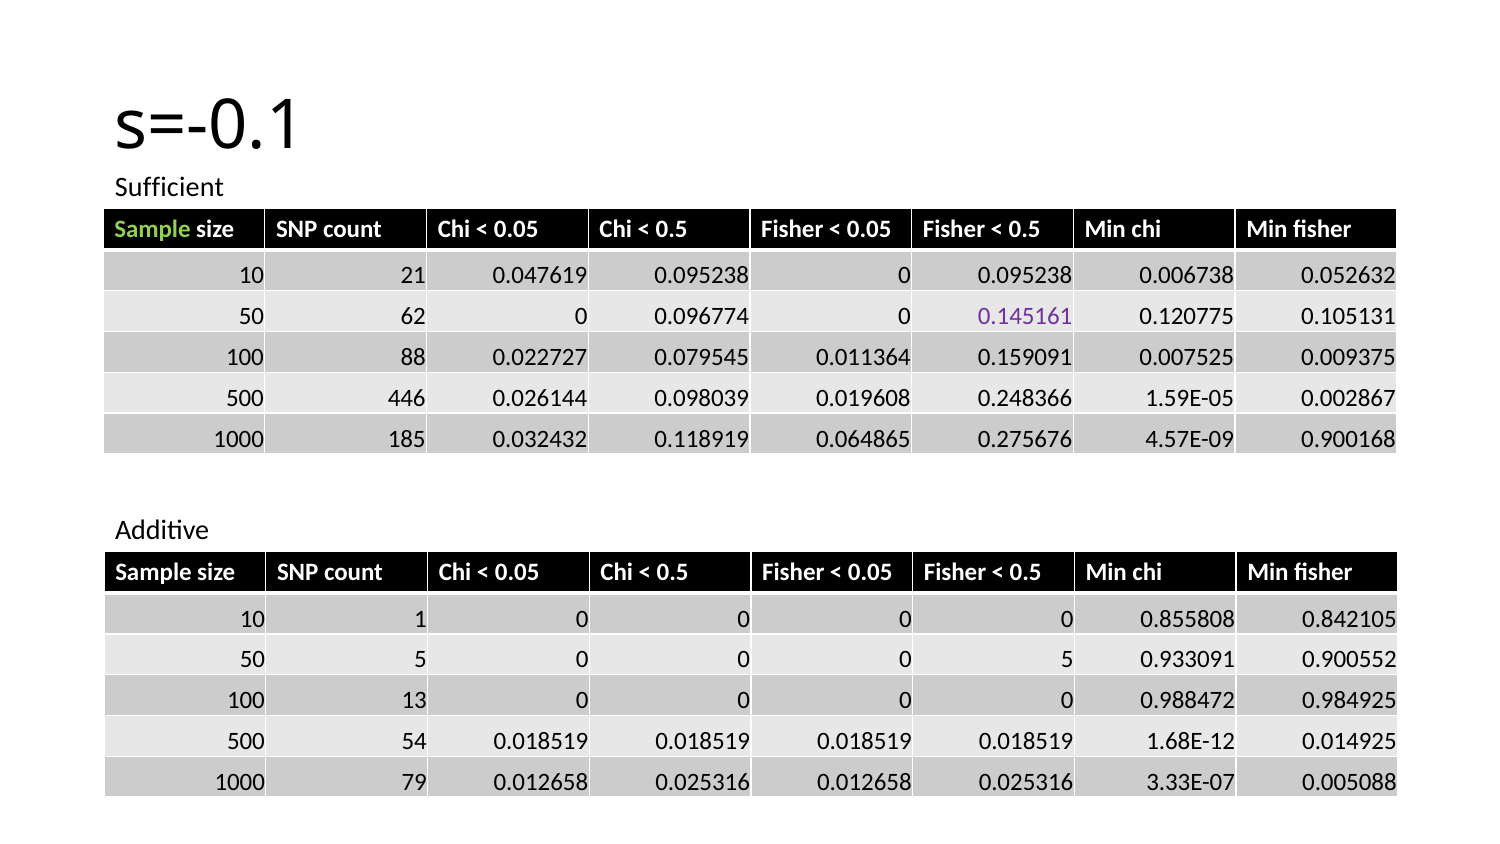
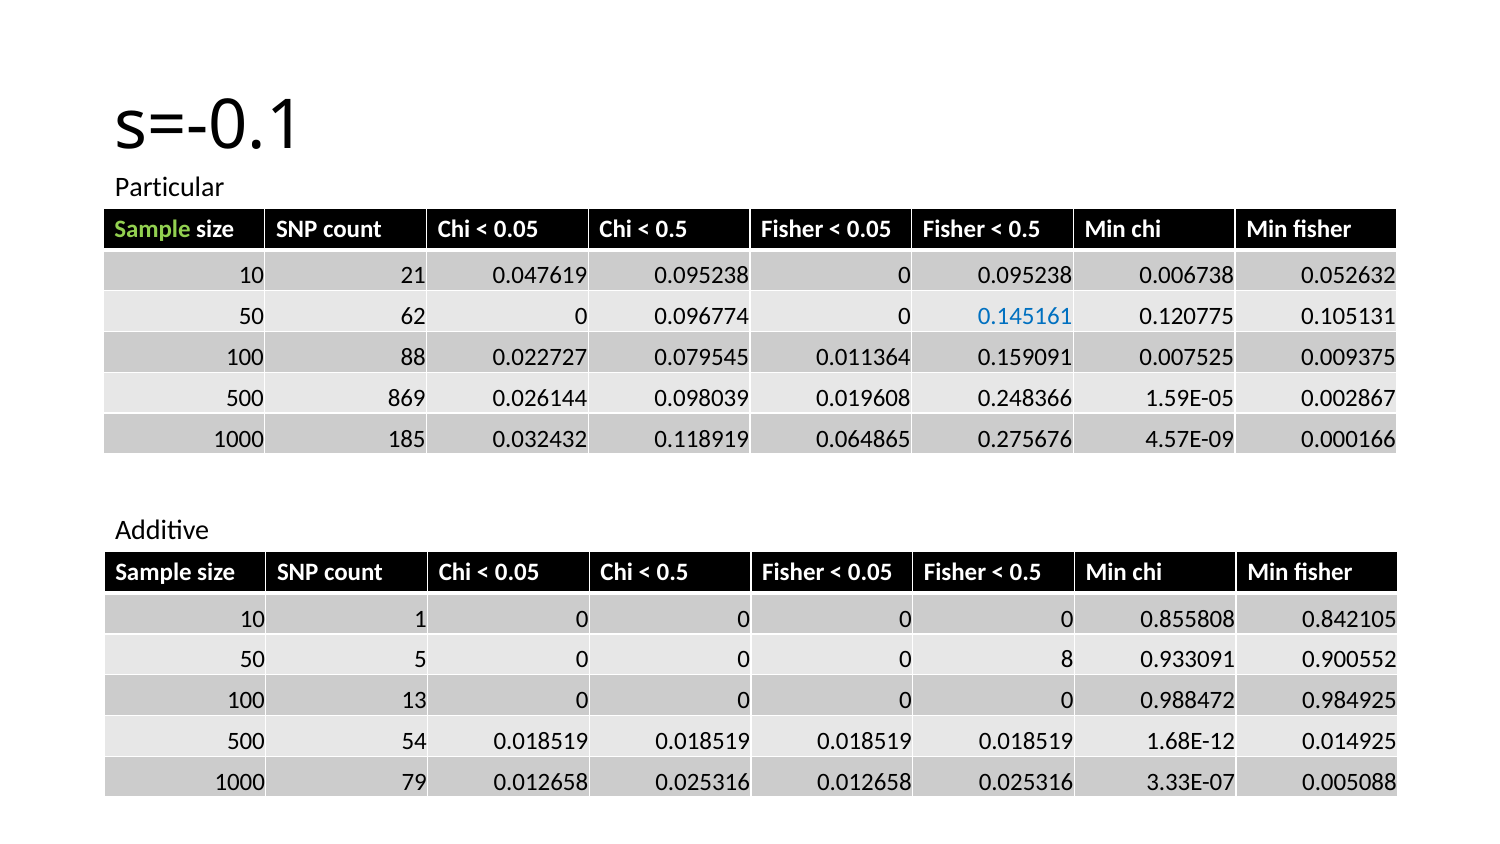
Sufficient: Sufficient -> Particular
0.145161 colour: purple -> blue
446: 446 -> 869
0.900168: 0.900168 -> 0.000166
0 5: 5 -> 8
